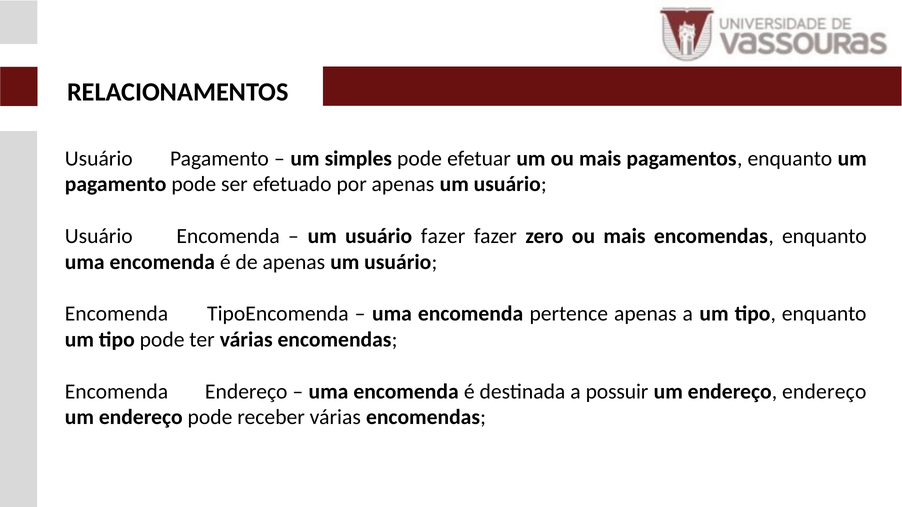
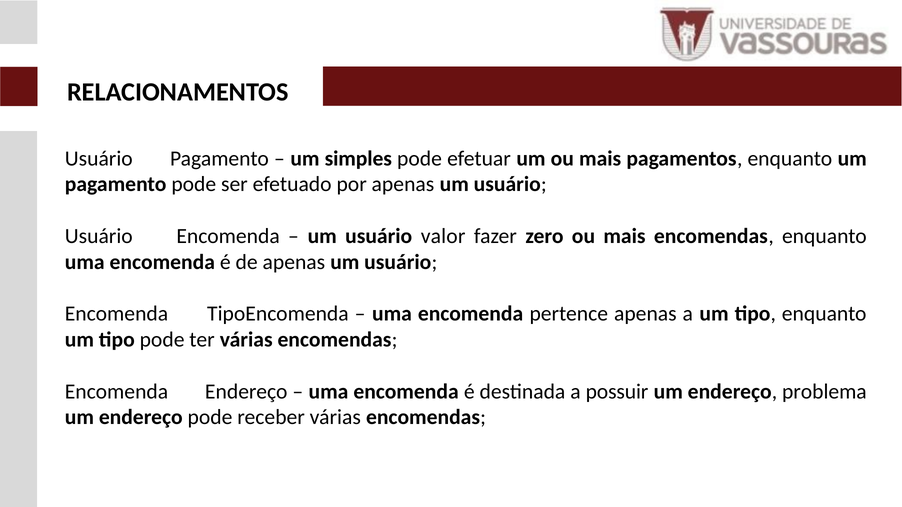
usuário fazer: fazer -> valor
endereço endereço: endereço -> problema
